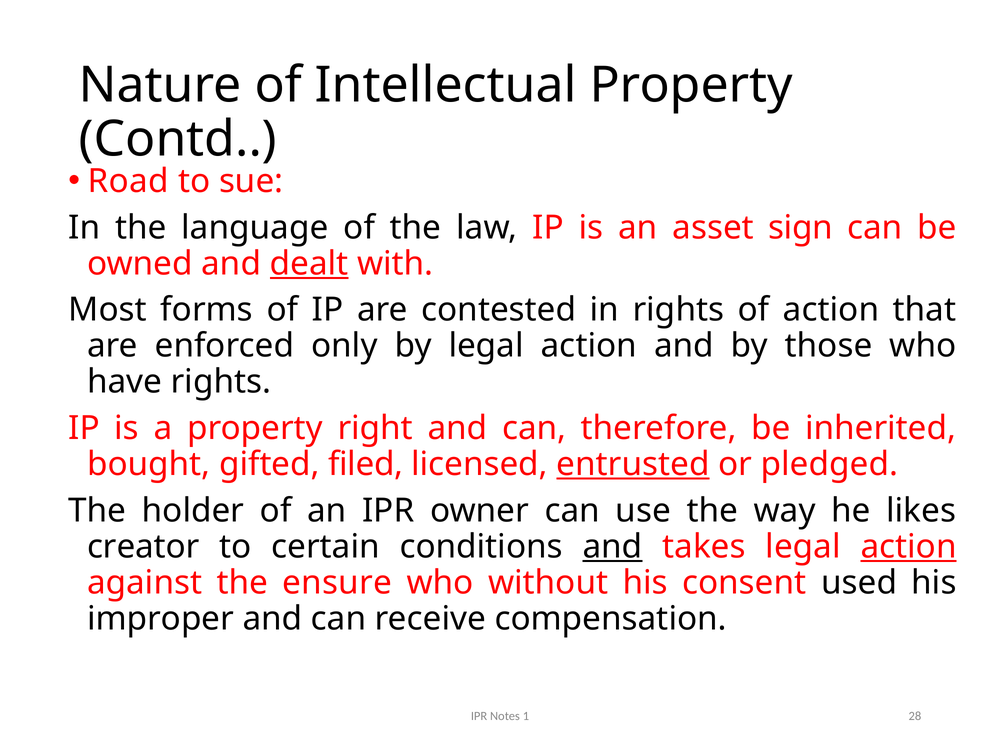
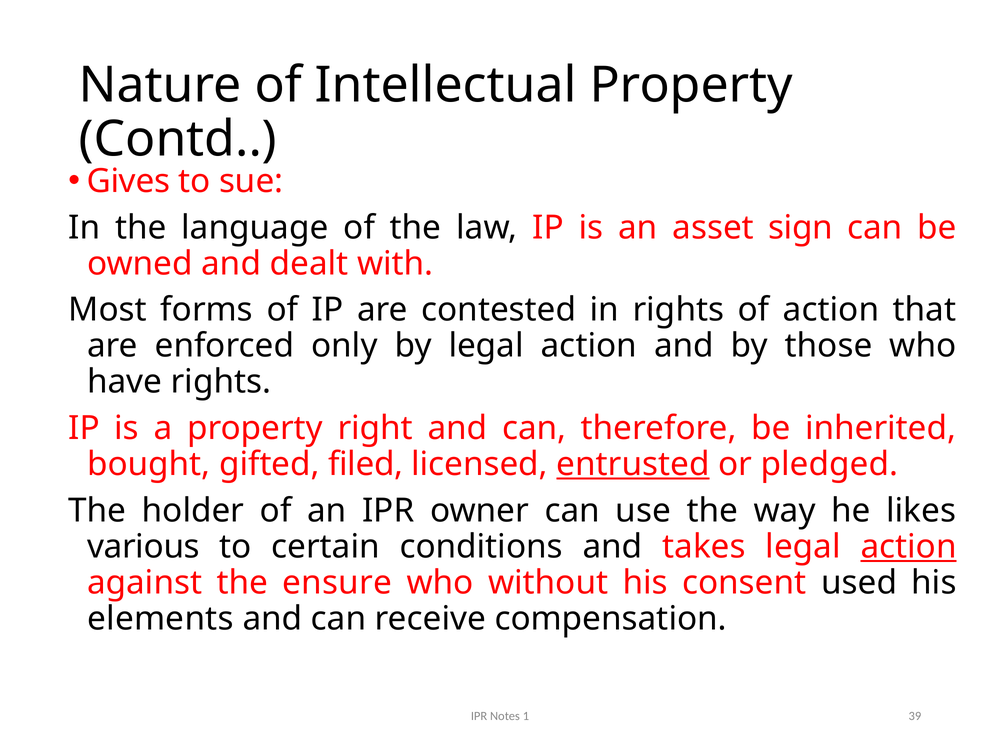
Road: Road -> Gives
dealt underline: present -> none
creator: creator -> various
and at (612, 547) underline: present -> none
improper: improper -> elements
28: 28 -> 39
